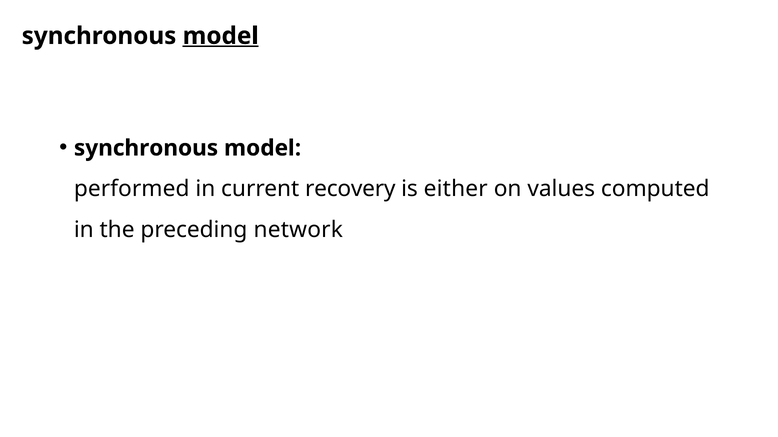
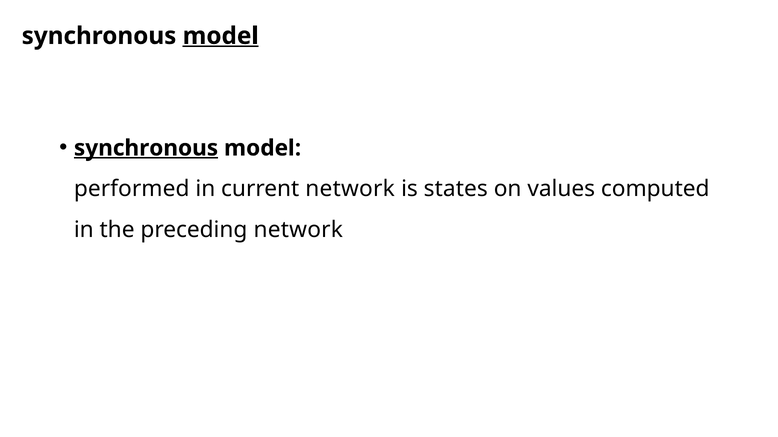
synchronous at (146, 148) underline: none -> present
current recovery: recovery -> network
either: either -> states
